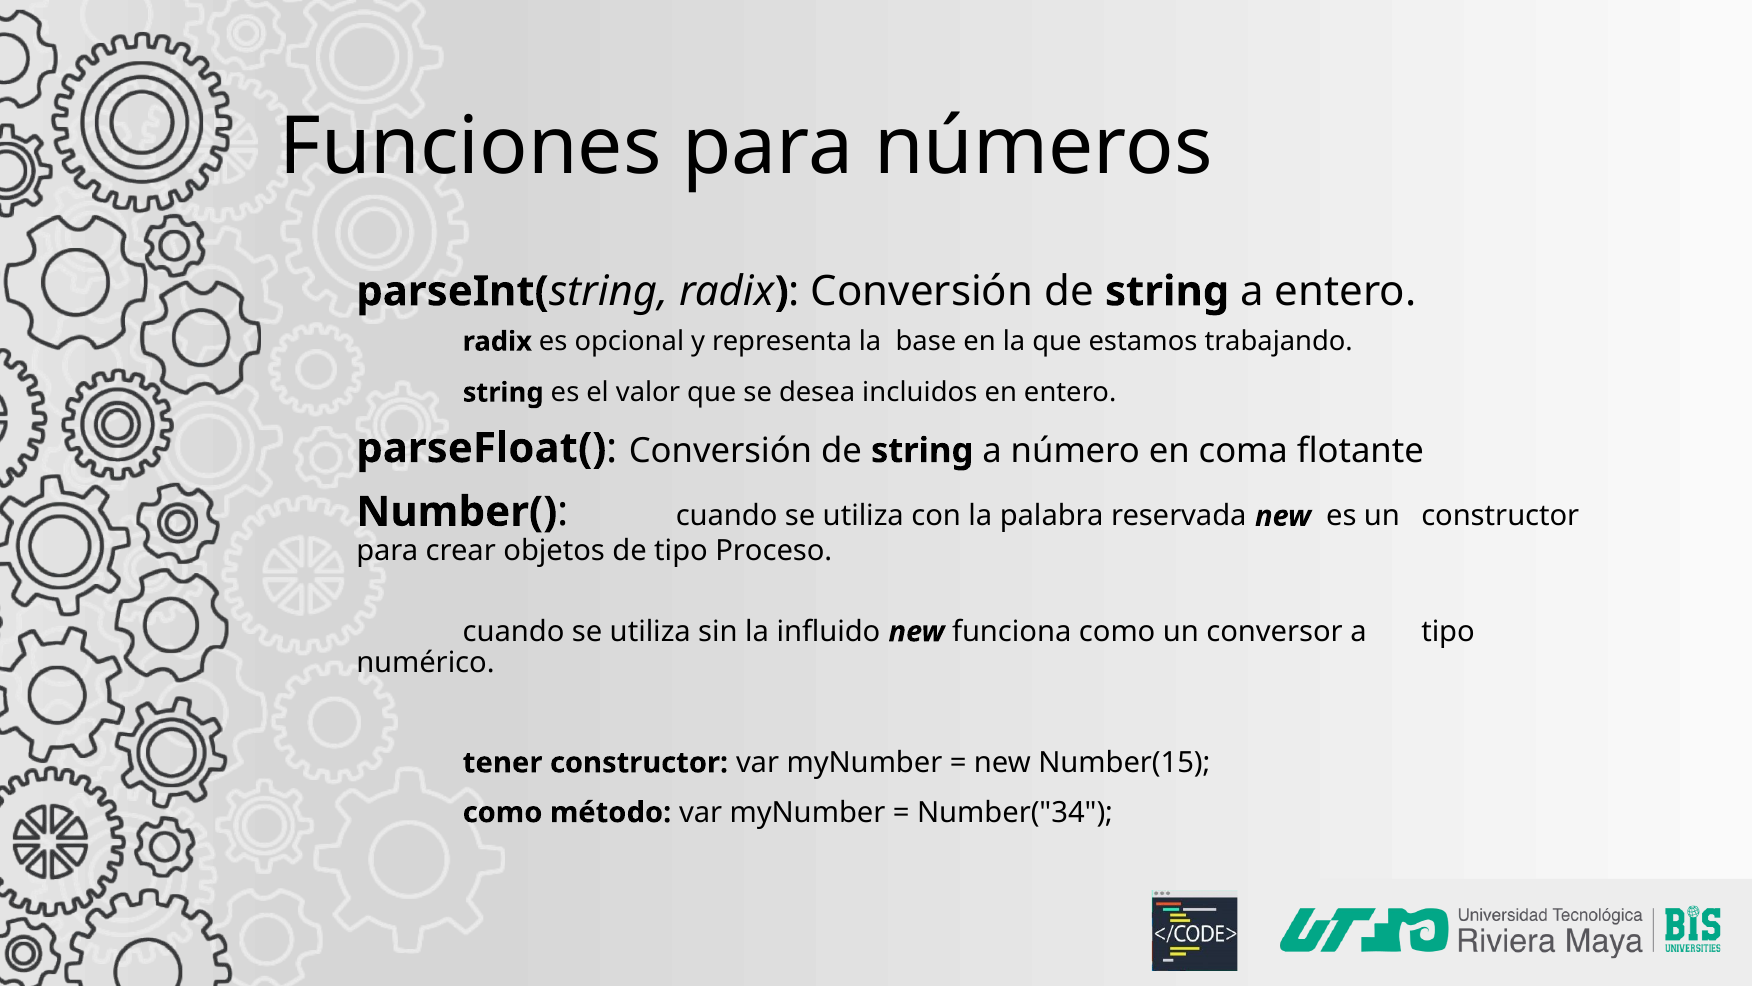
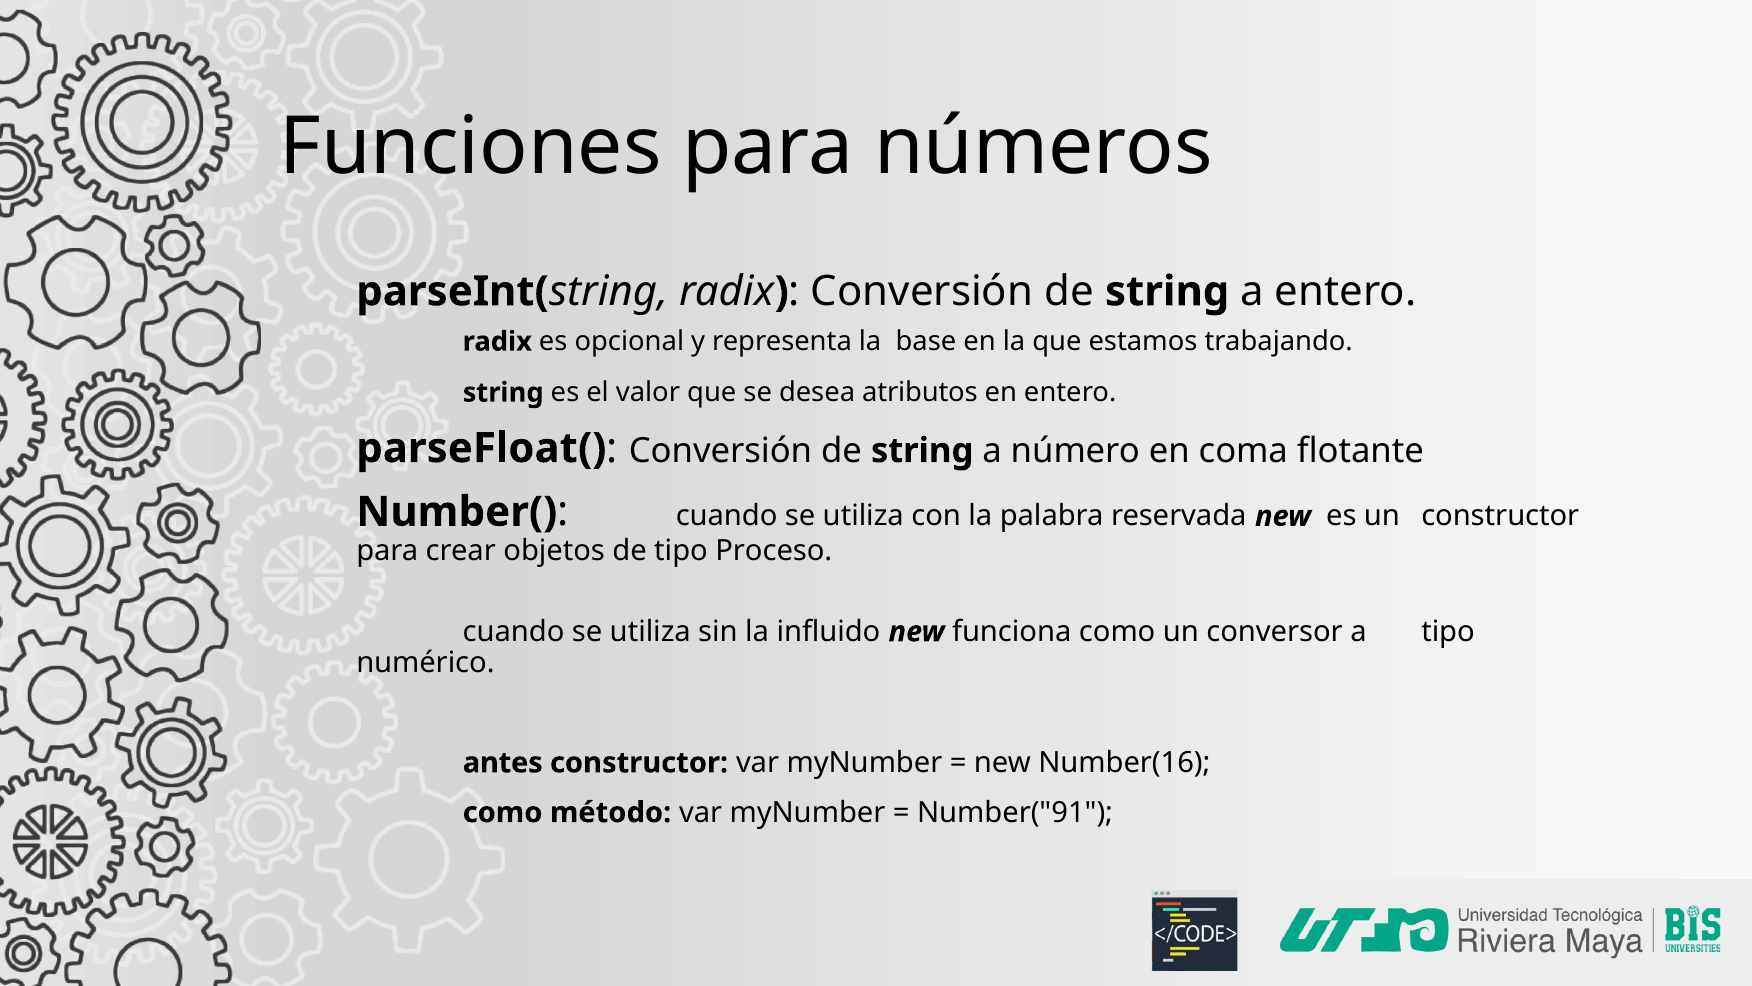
incluidos: incluidos -> atributos
tener: tener -> antes
Number(15: Number(15 -> Number(16
Number("34: Number("34 -> Number("91
